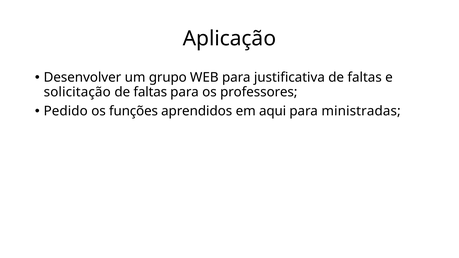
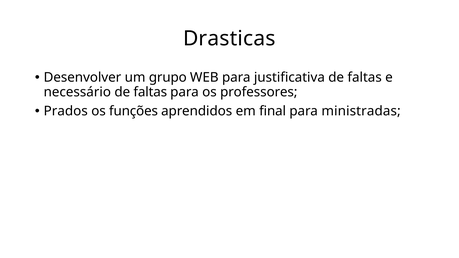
Aplicação: Aplicação -> Drasticas
solicitação: solicitação -> necessário
Pedido: Pedido -> Prados
aqui: aqui -> final
